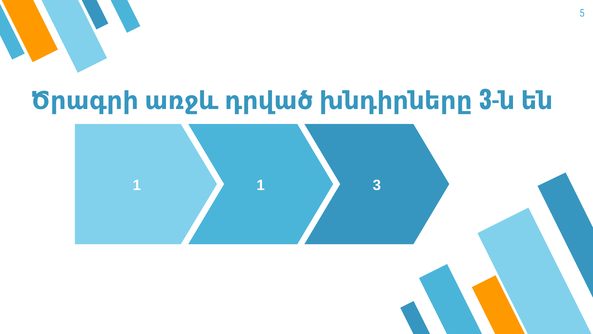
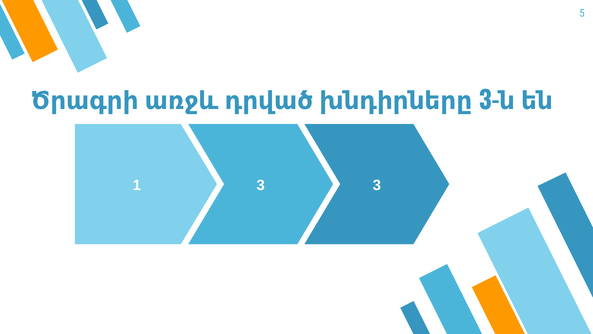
1 1: 1 -> 3
